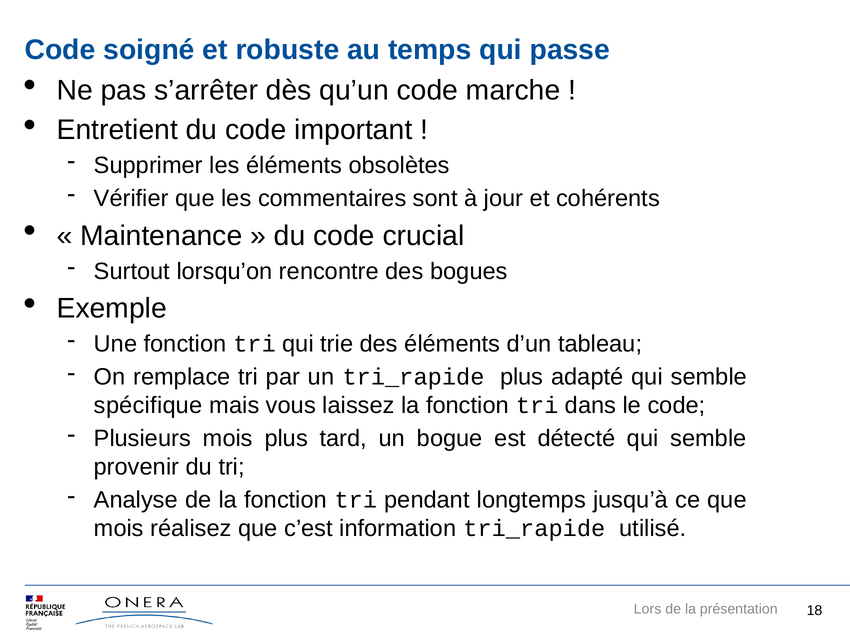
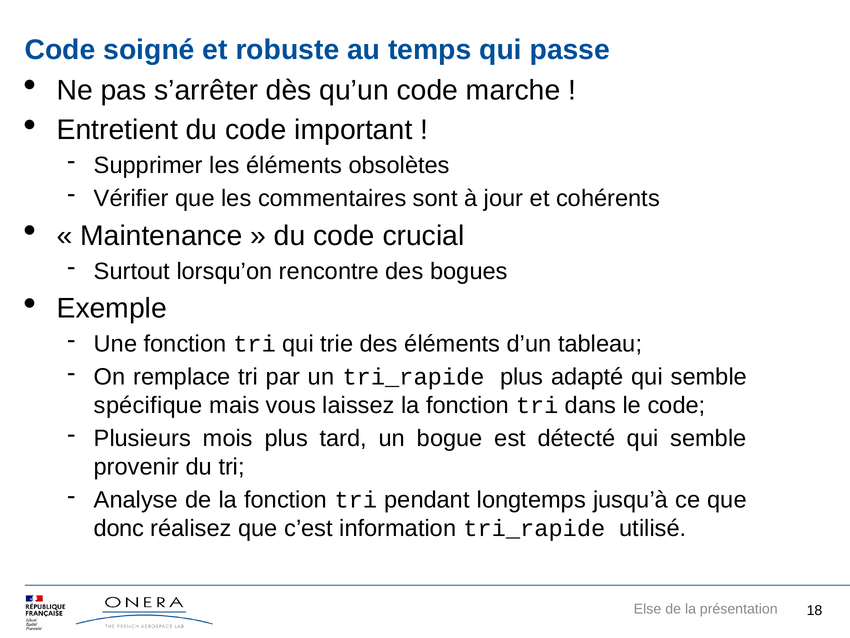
mois at (119, 528): mois -> donc
Lors: Lors -> Else
